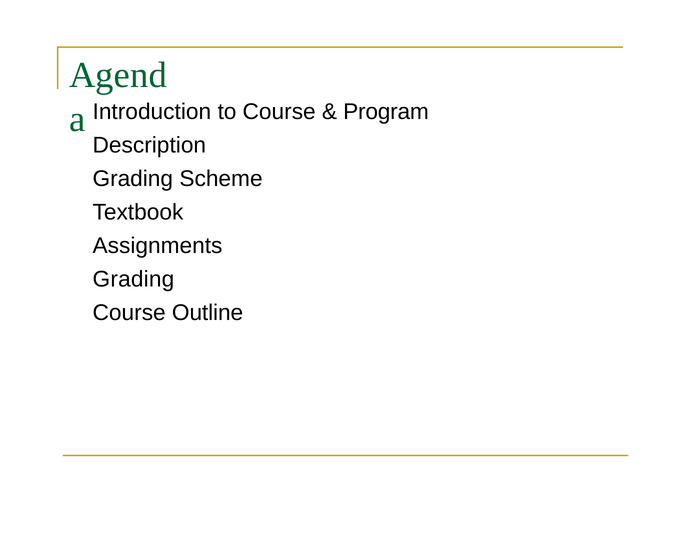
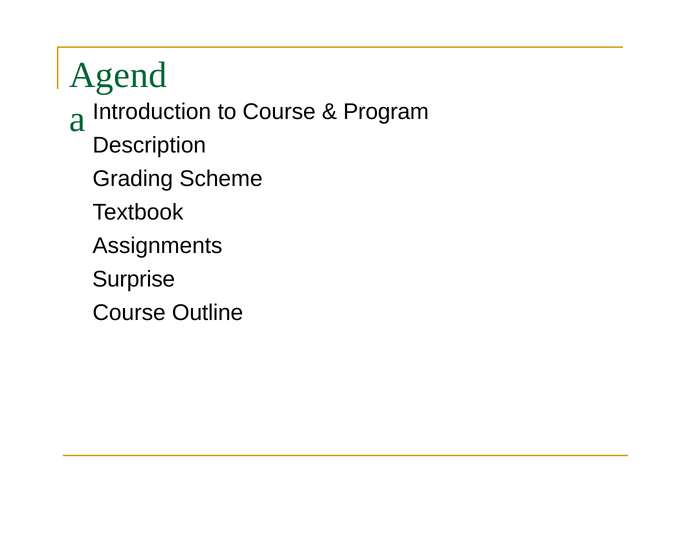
Grading at (133, 279): Grading -> Surprise
